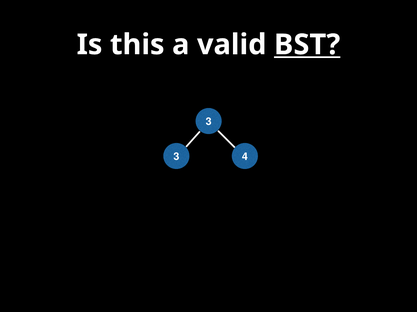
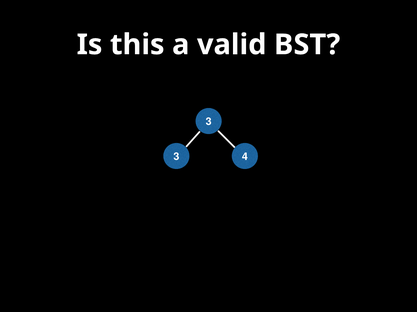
BST underline: present -> none
